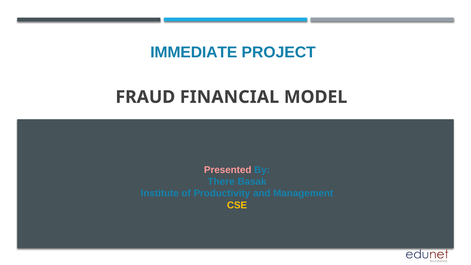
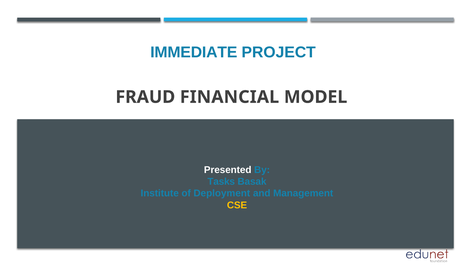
Presented colour: pink -> white
There: There -> Tasks
Productivity: Productivity -> Deployment
